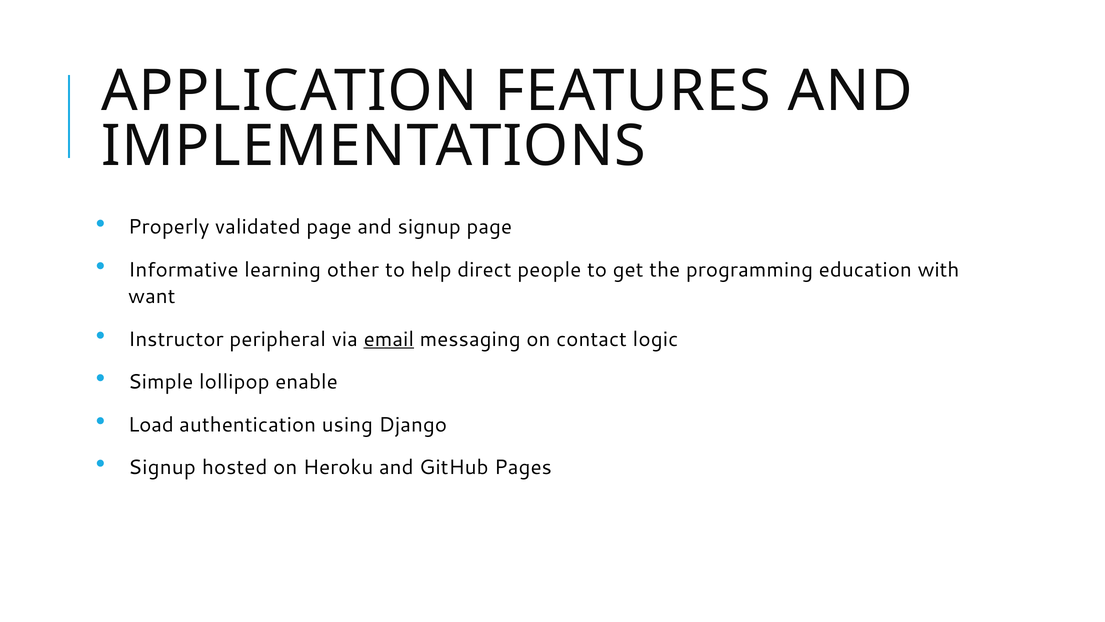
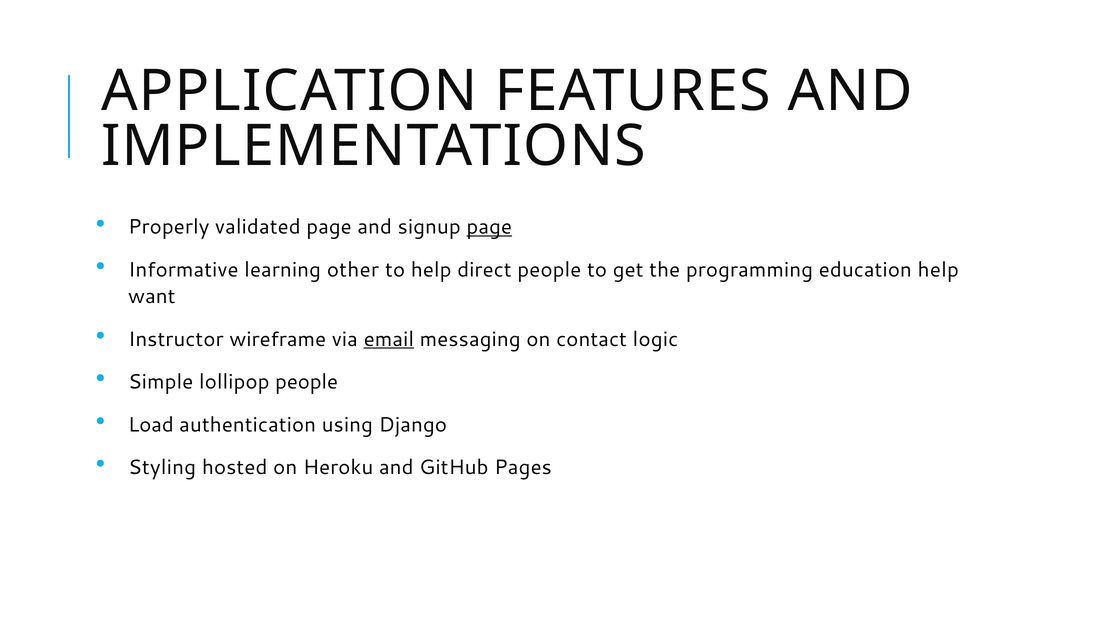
page at (489, 227) underline: none -> present
education with: with -> help
peripheral: peripheral -> wireframe
lollipop enable: enable -> people
Signup at (162, 467): Signup -> Styling
